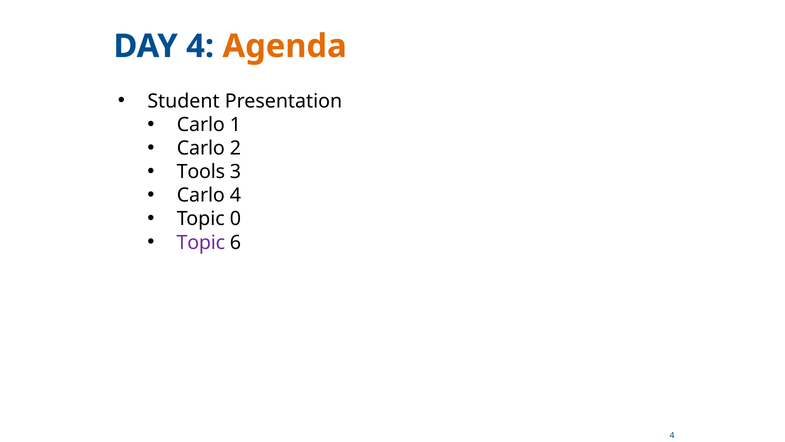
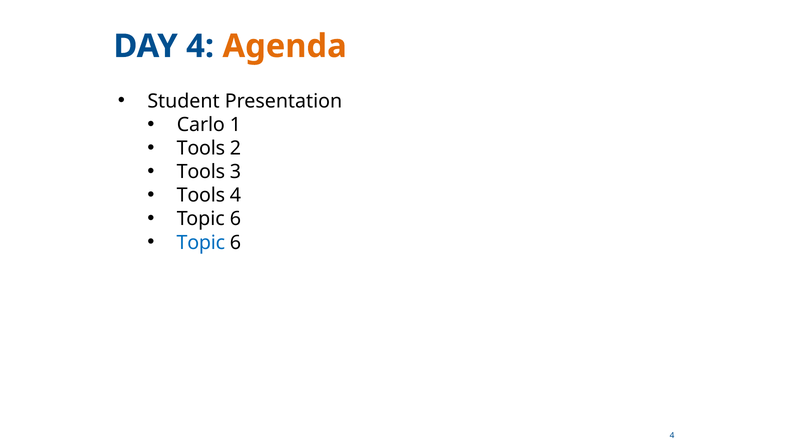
Carlo at (201, 148): Carlo -> Tools
Carlo at (201, 195): Carlo -> Tools
0 at (235, 219): 0 -> 6
Topic at (201, 242) colour: purple -> blue
